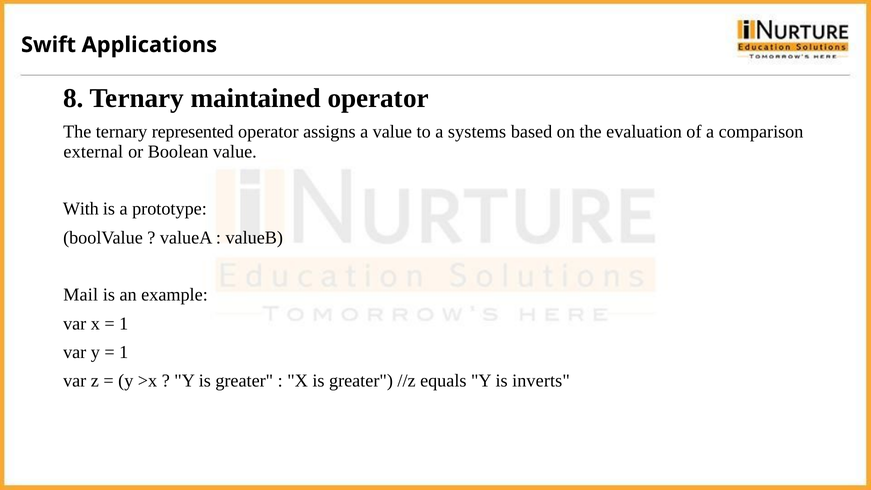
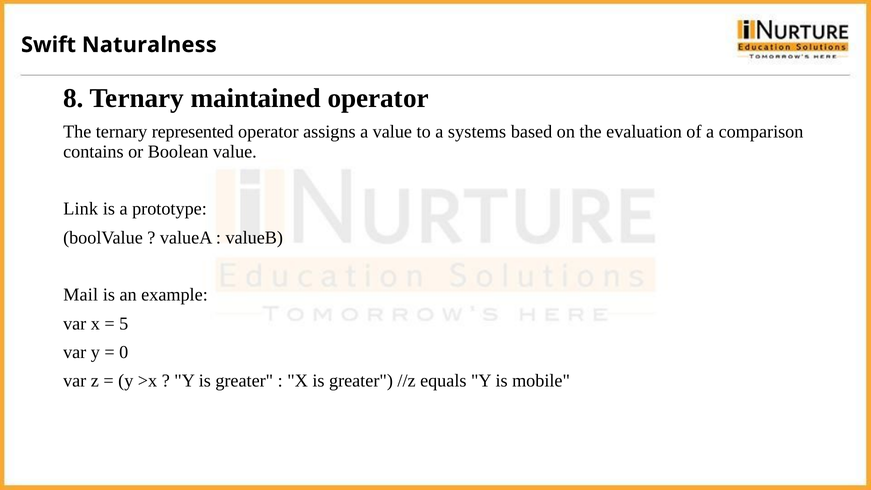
Applications: Applications -> Naturalness
external: external -> contains
With: With -> Link
1 at (124, 324): 1 -> 5
1 at (124, 352): 1 -> 0
inverts: inverts -> mobile
